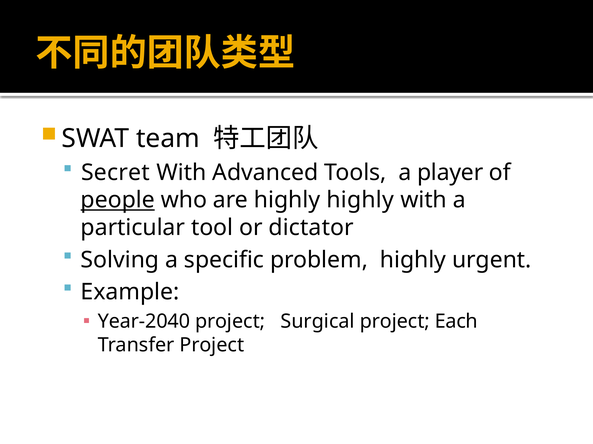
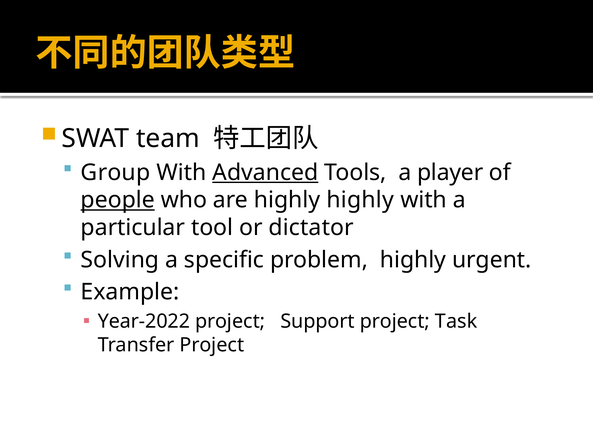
Secret: Secret -> Group
Advanced underline: none -> present
Year-2040: Year-2040 -> Year-2022
Surgical: Surgical -> Support
Each: Each -> Task
